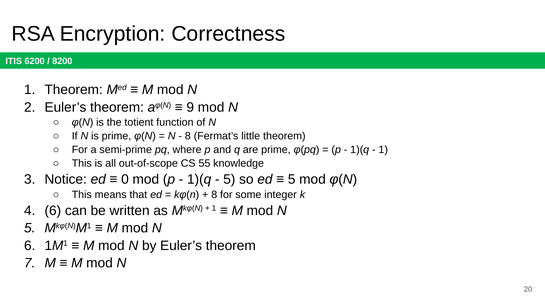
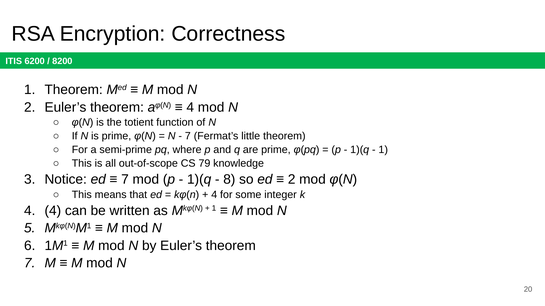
9 at (190, 107): 9 -> 4
8 at (188, 136): 8 -> 7
55: 55 -> 79
0 at (125, 180): 0 -> 7
5 at (229, 180): 5 -> 8
5 at (292, 180): 5 -> 2
8 at (214, 195): 8 -> 4
6 at (53, 211): 6 -> 4
